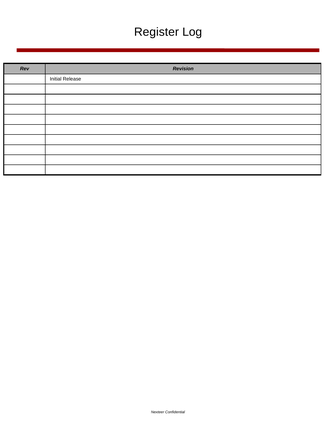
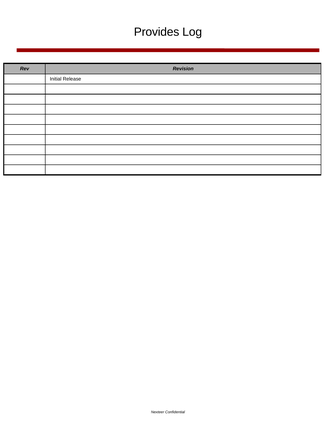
Register: Register -> Provides
